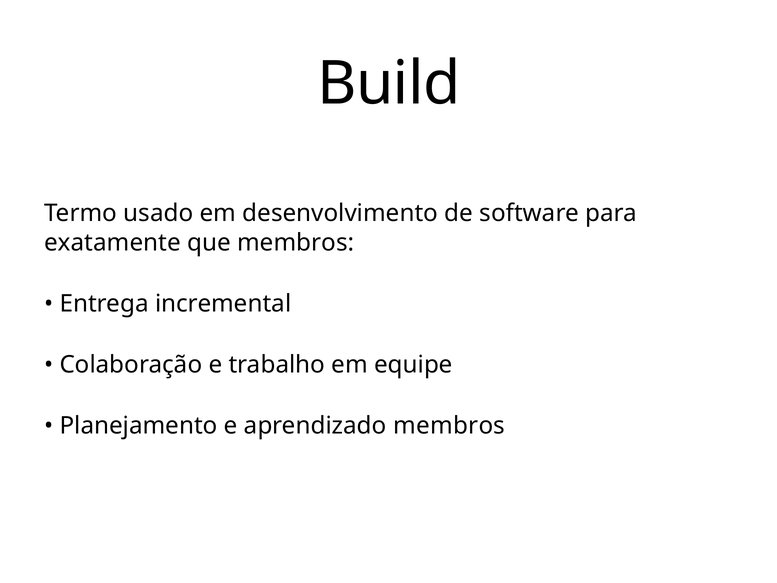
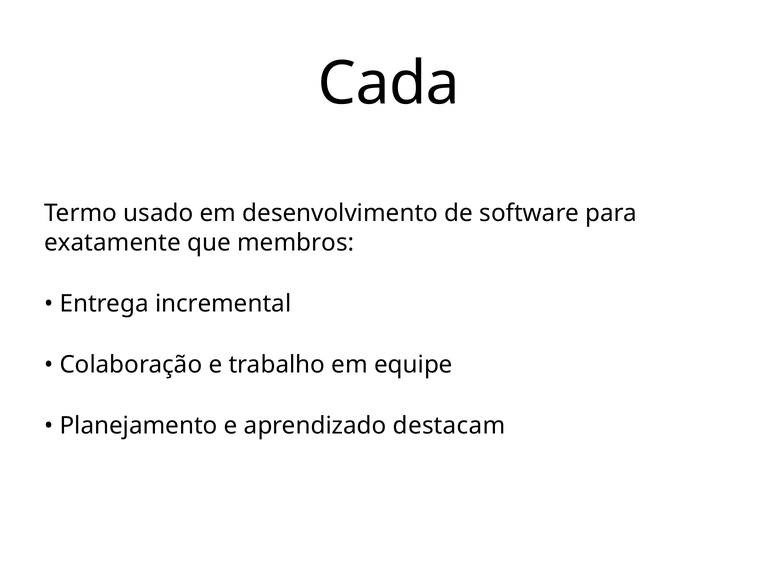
Build: Build -> Cada
aprendizado membros: membros -> destacam
